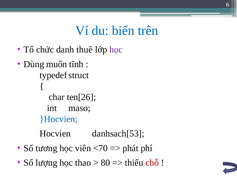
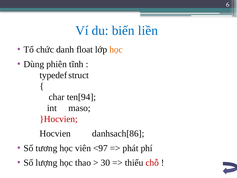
trên: trên -> liền
thuê: thuê -> float
học at (116, 50) colour: purple -> orange
muốn: muốn -> phiên
ten[26: ten[26 -> ten[94
}Hocvien colour: blue -> red
danhsach[53: danhsach[53 -> danhsach[86
<70: <70 -> <97
80: 80 -> 30
